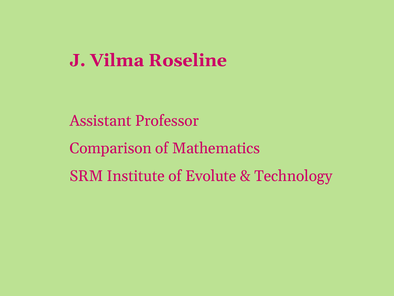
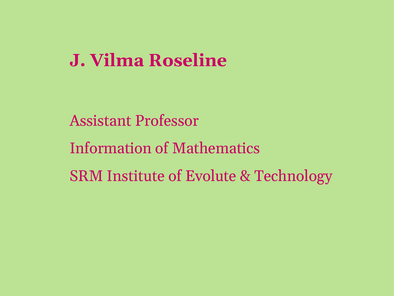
Comparison: Comparison -> Information
